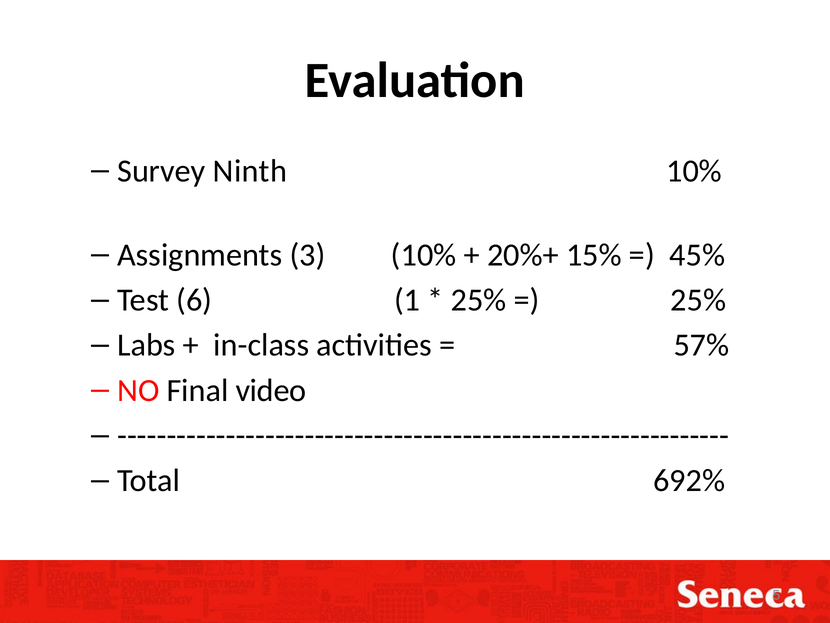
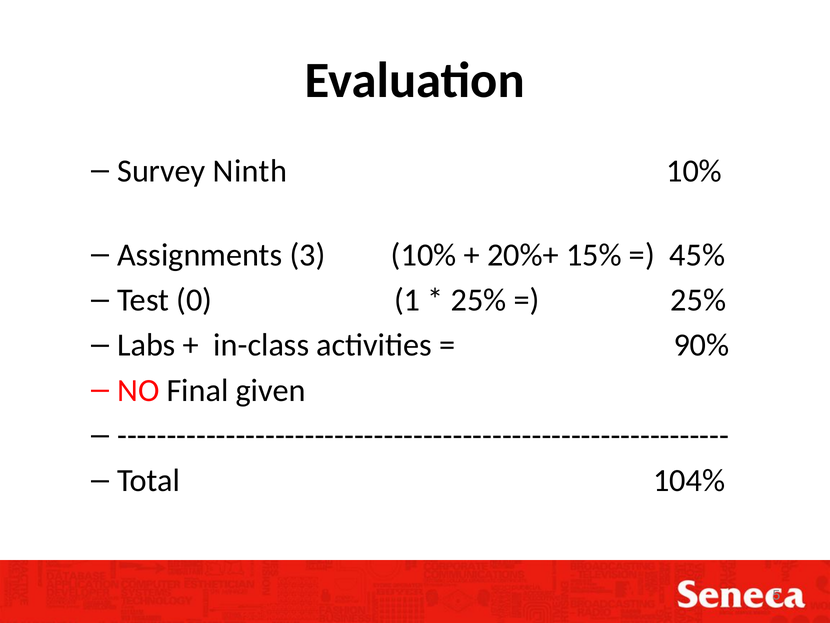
6: 6 -> 0
57%: 57% -> 90%
video: video -> given
692%: 692% -> 104%
